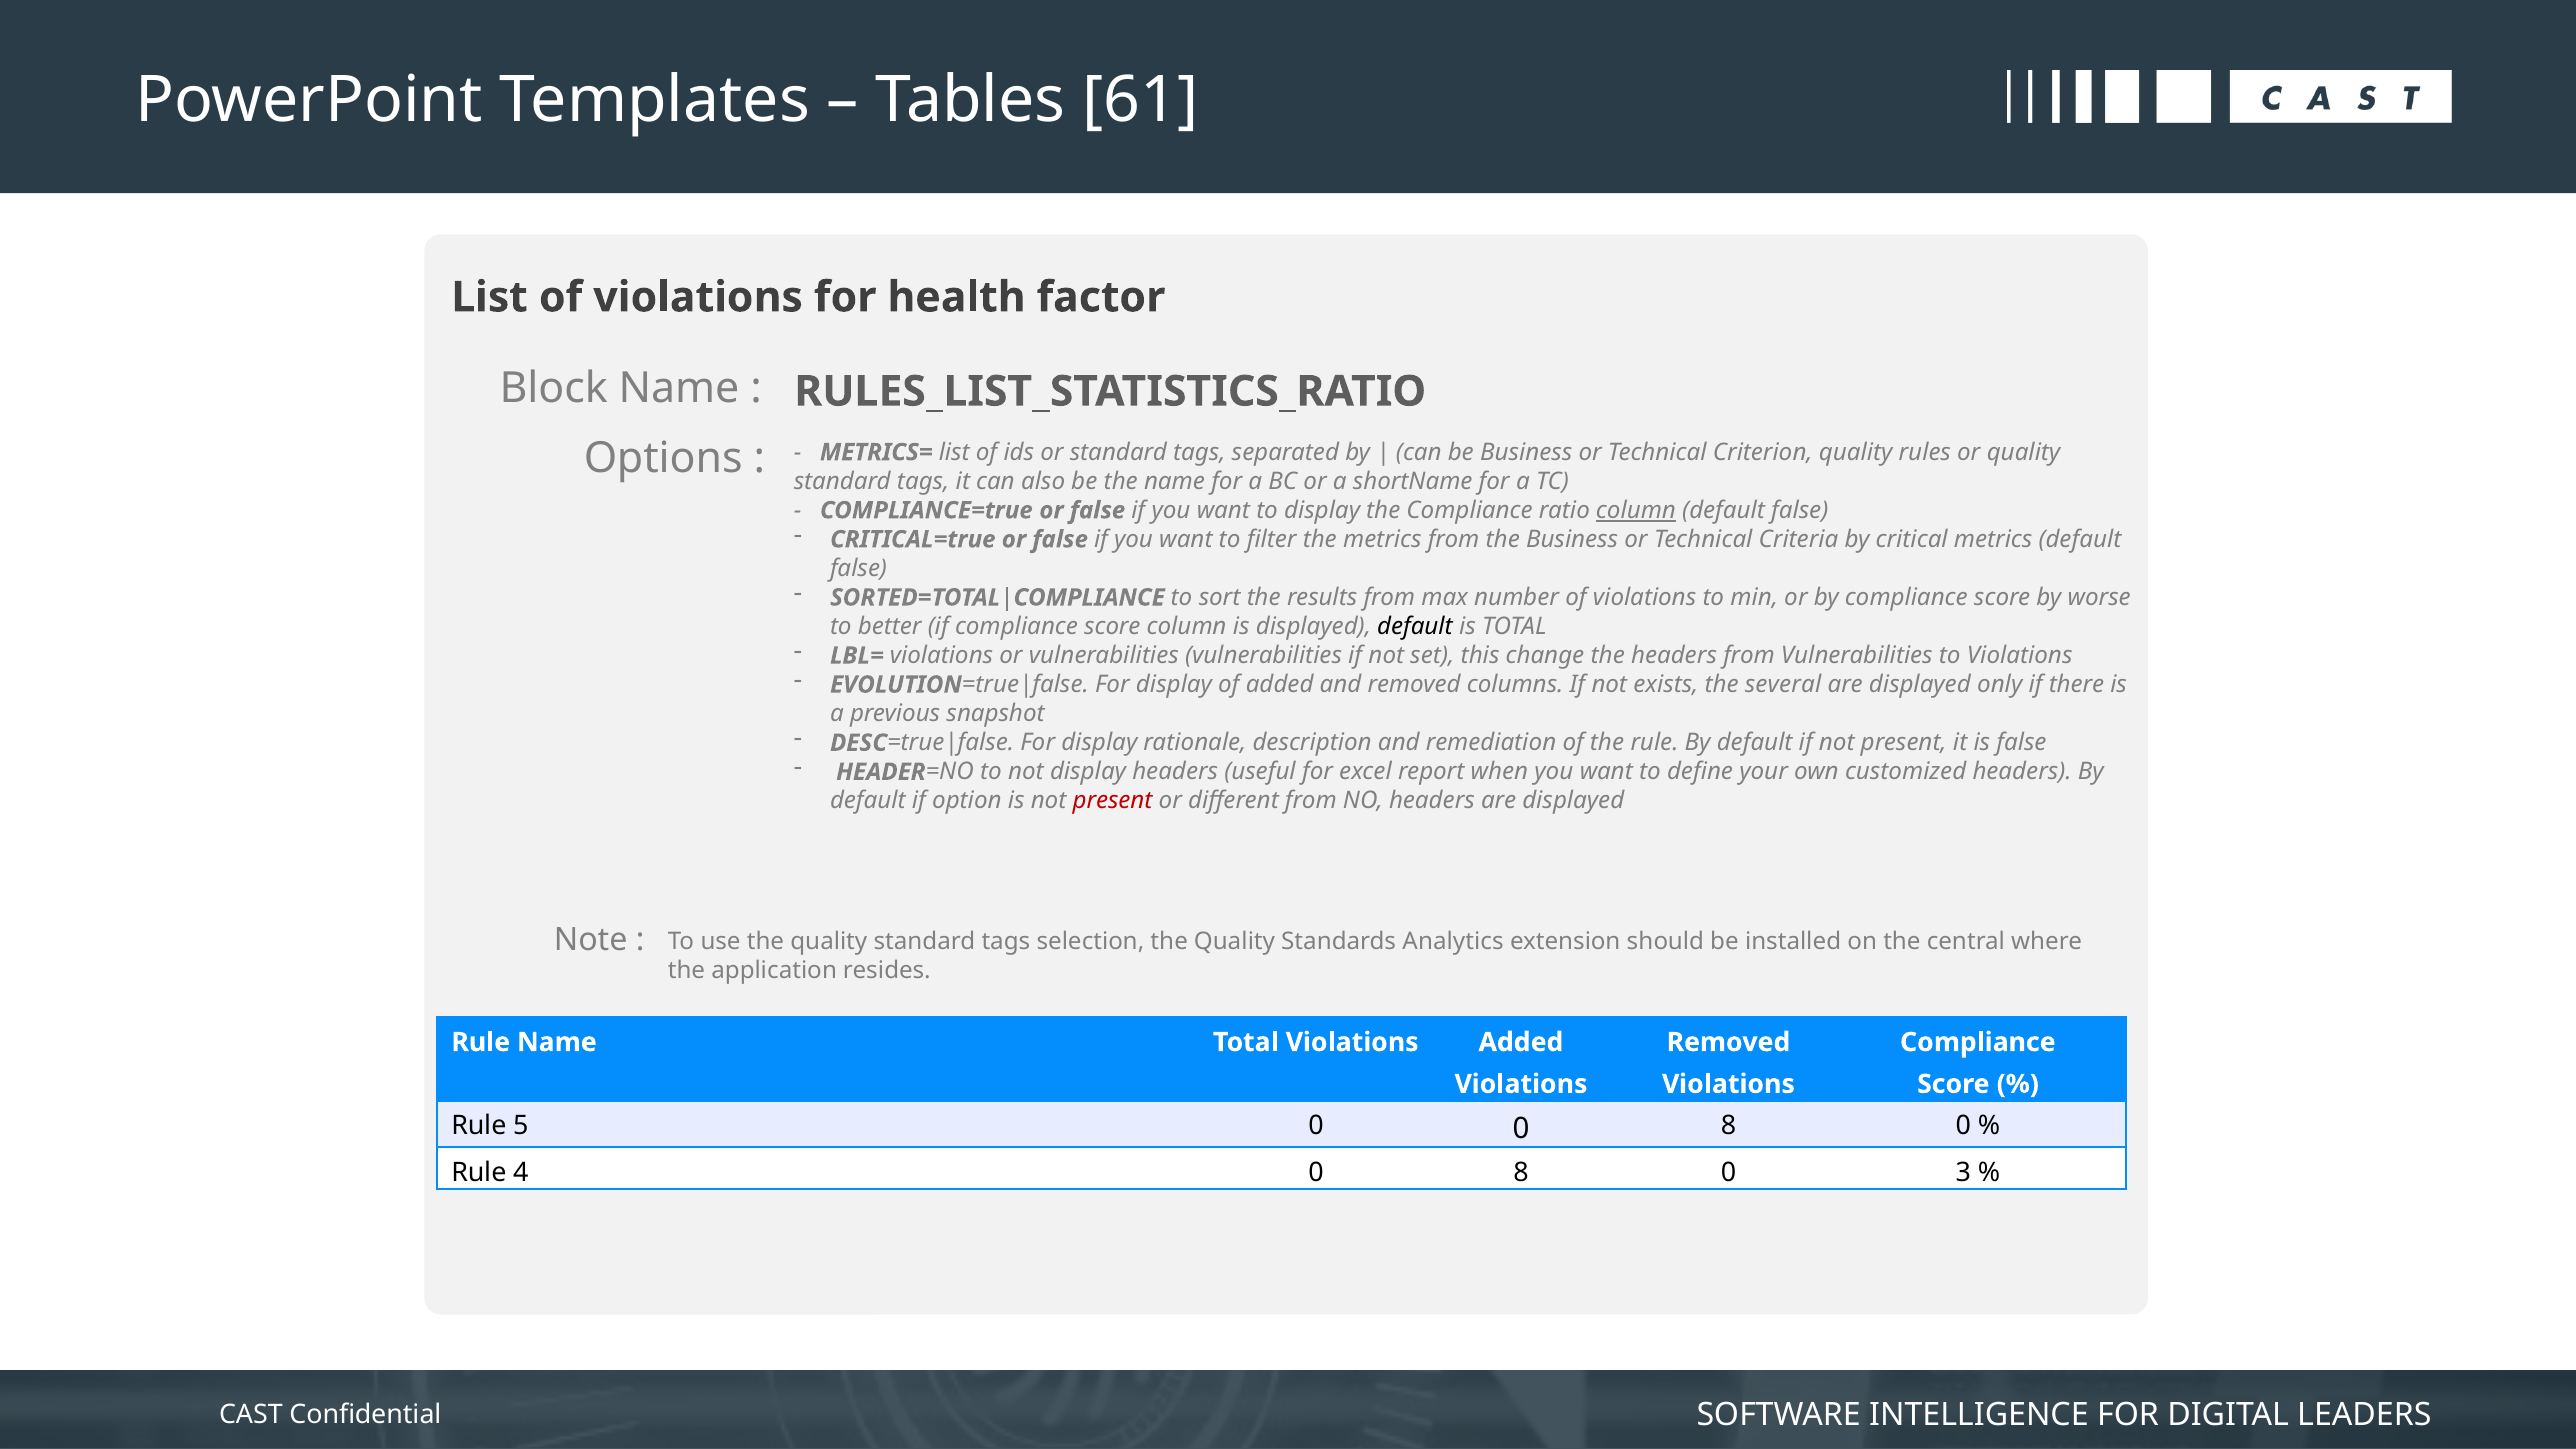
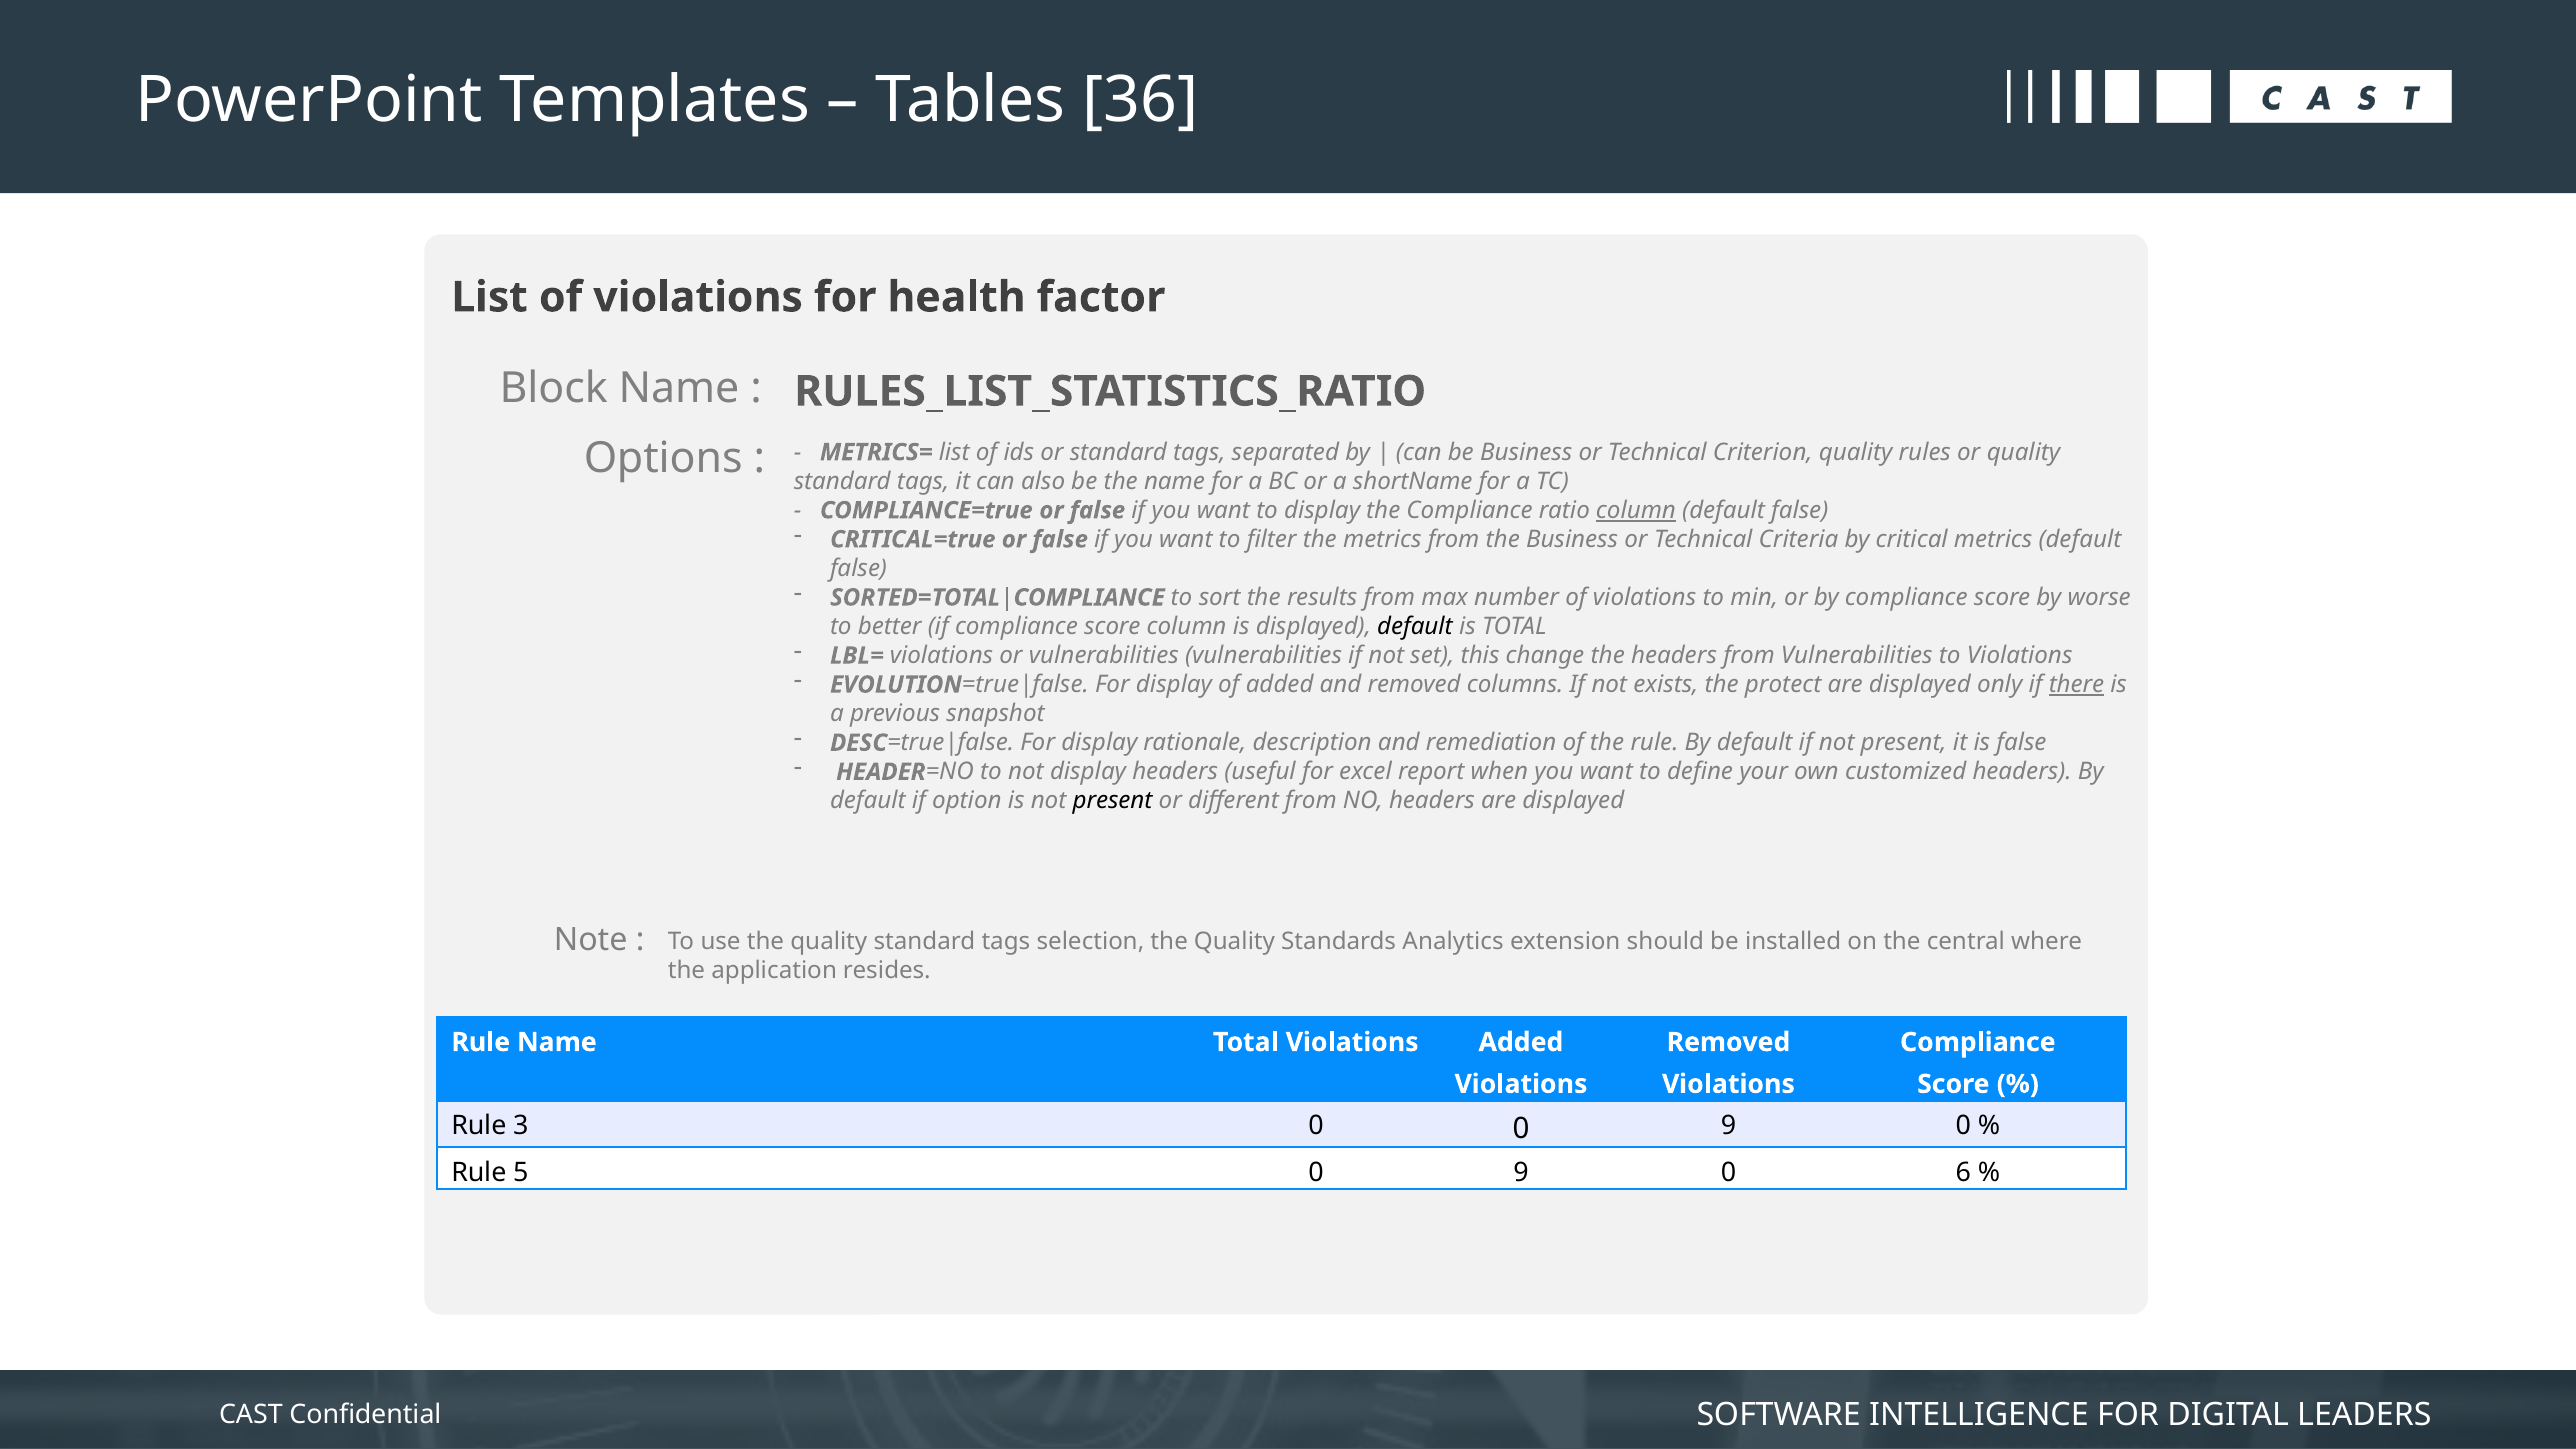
61: 61 -> 36
several: several -> protect
there underline: none -> present
present at (1113, 801) colour: red -> black
5: 5 -> 3
0 0 8: 8 -> 9
4: 4 -> 5
8 at (1521, 1172): 8 -> 9
3: 3 -> 6
